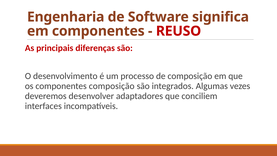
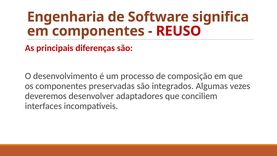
componentes composição: composição -> preservadas
